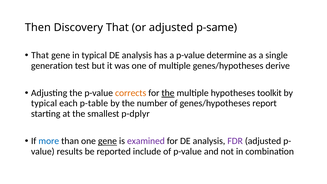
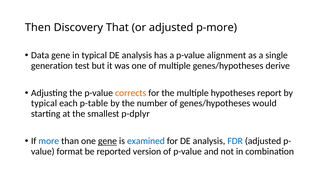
p-same: p-same -> p-more
That at (40, 55): That -> Data
determine: determine -> alignment
the at (168, 93) underline: present -> none
toolkit: toolkit -> report
report: report -> would
examined colour: purple -> blue
FDR colour: purple -> blue
results: results -> format
include: include -> version
